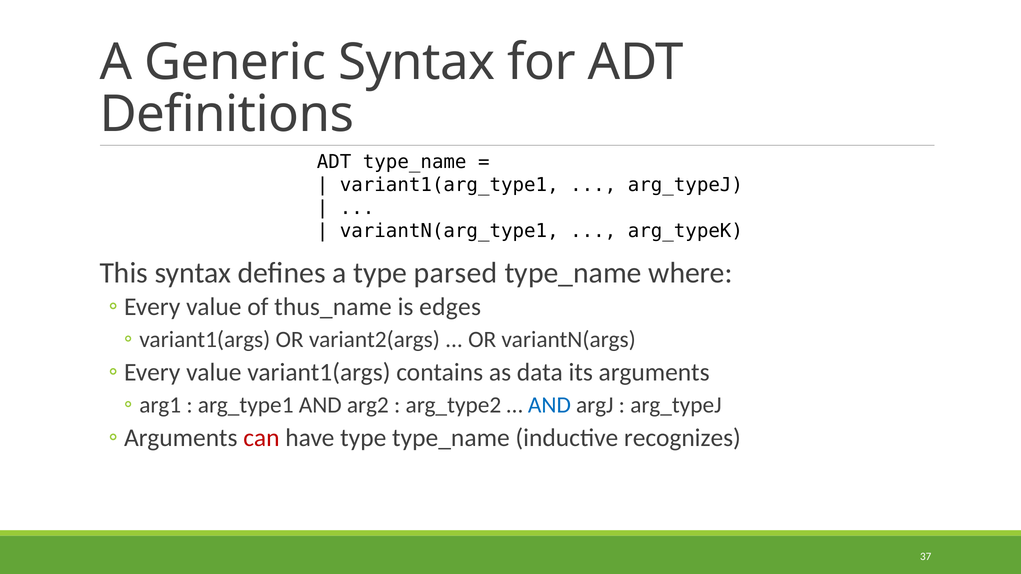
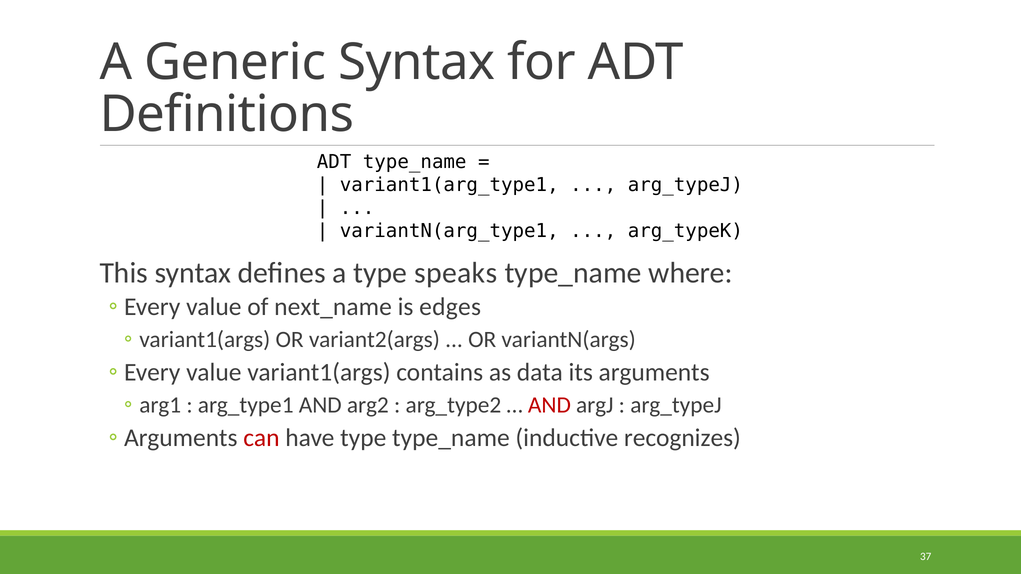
parsed: parsed -> speaks
thus_name: thus_name -> next_name
AND at (549, 405) colour: blue -> red
